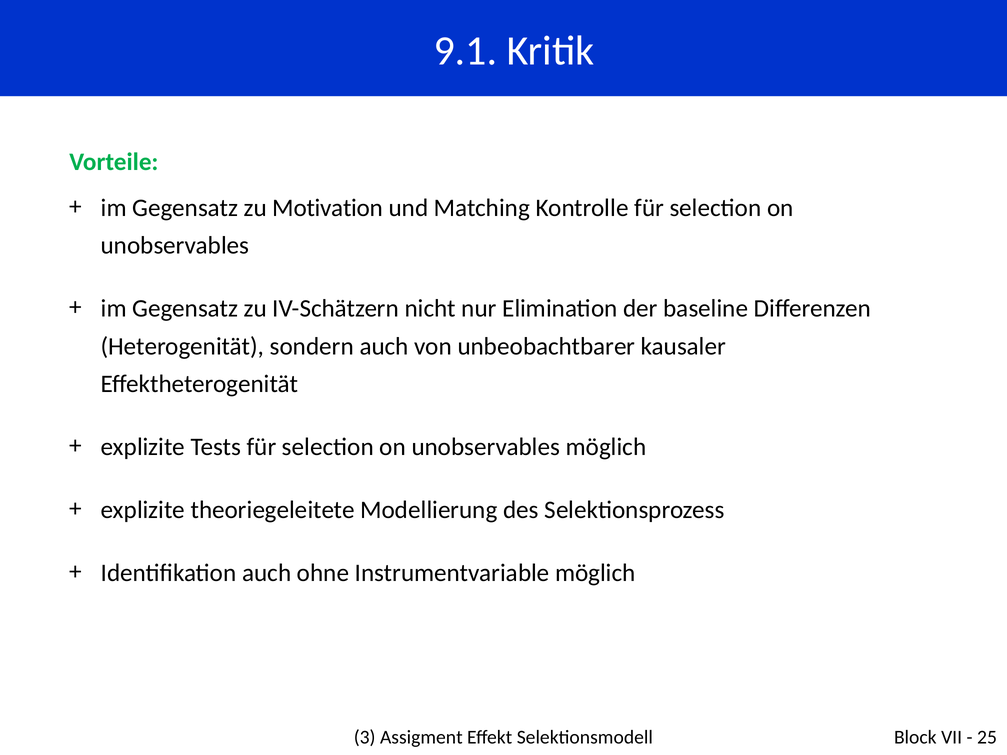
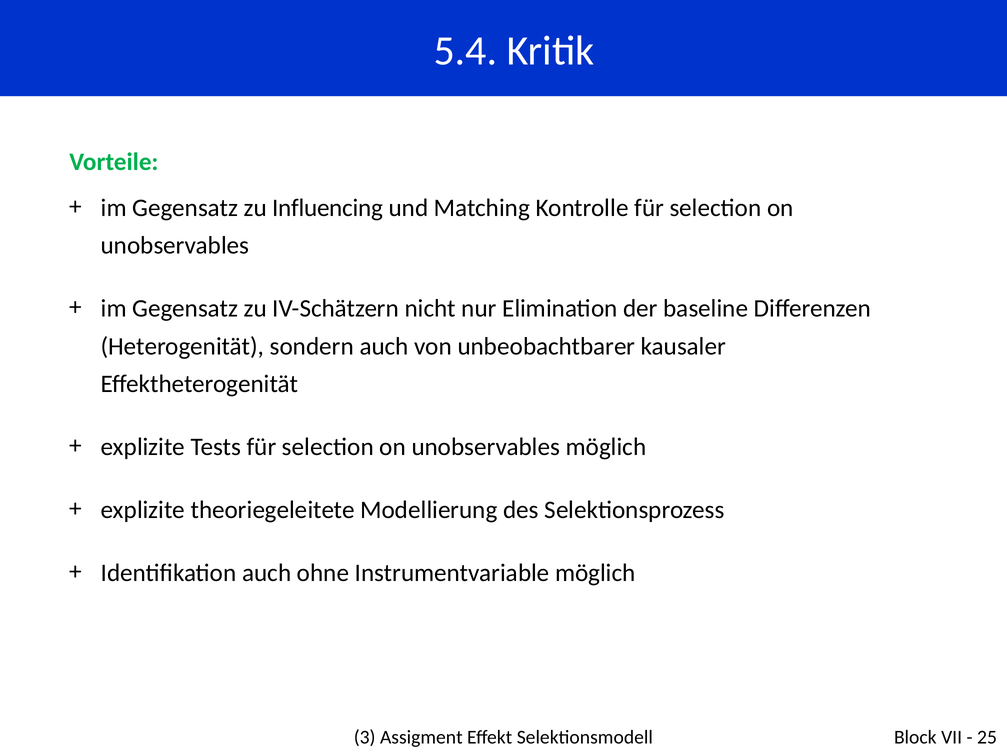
9.1: 9.1 -> 5.4
Motivation: Motivation -> Influencing
